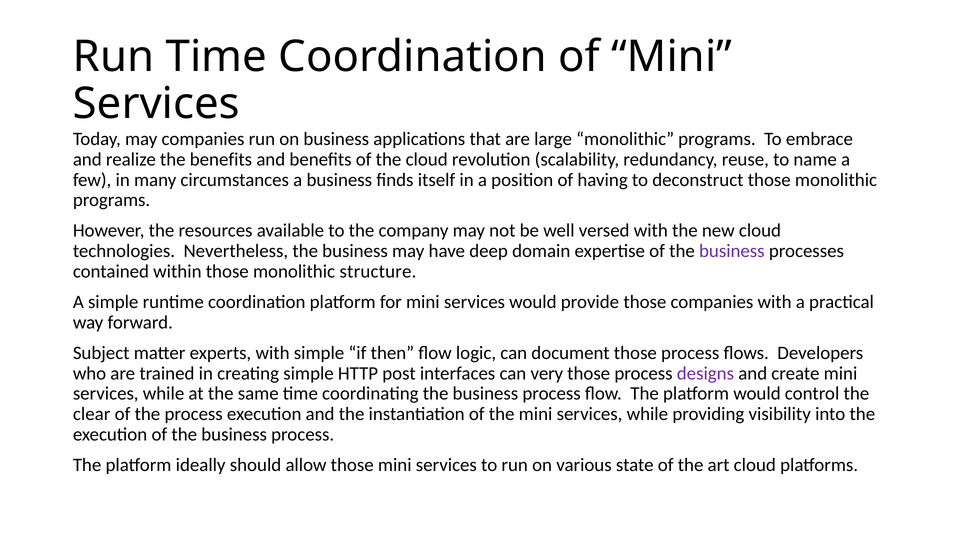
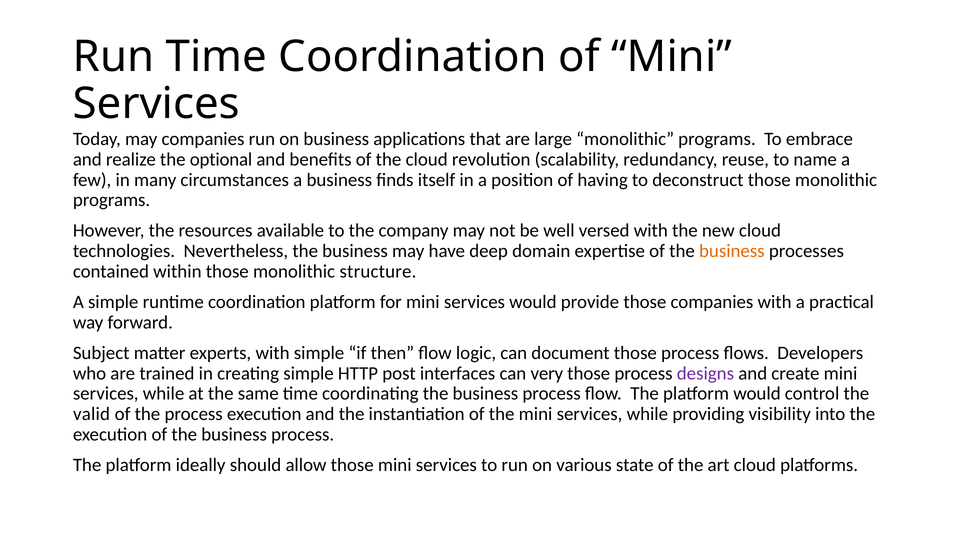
the benefits: benefits -> optional
business at (732, 251) colour: purple -> orange
clear: clear -> valid
